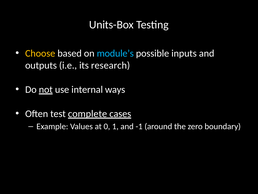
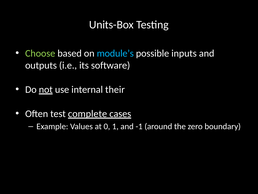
Choose colour: yellow -> light green
research: research -> software
ways: ways -> their
